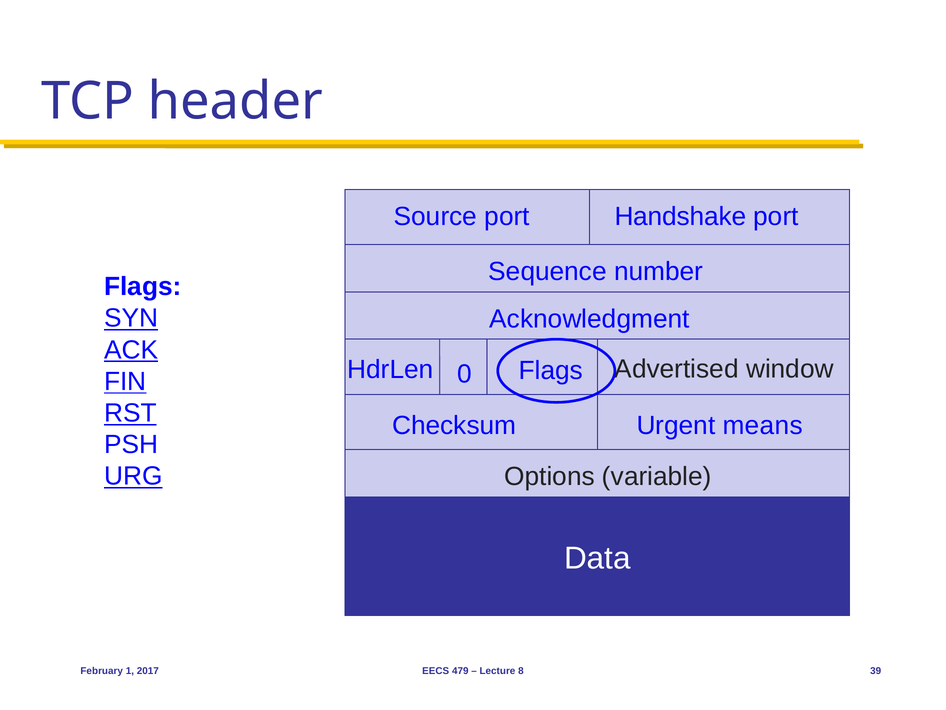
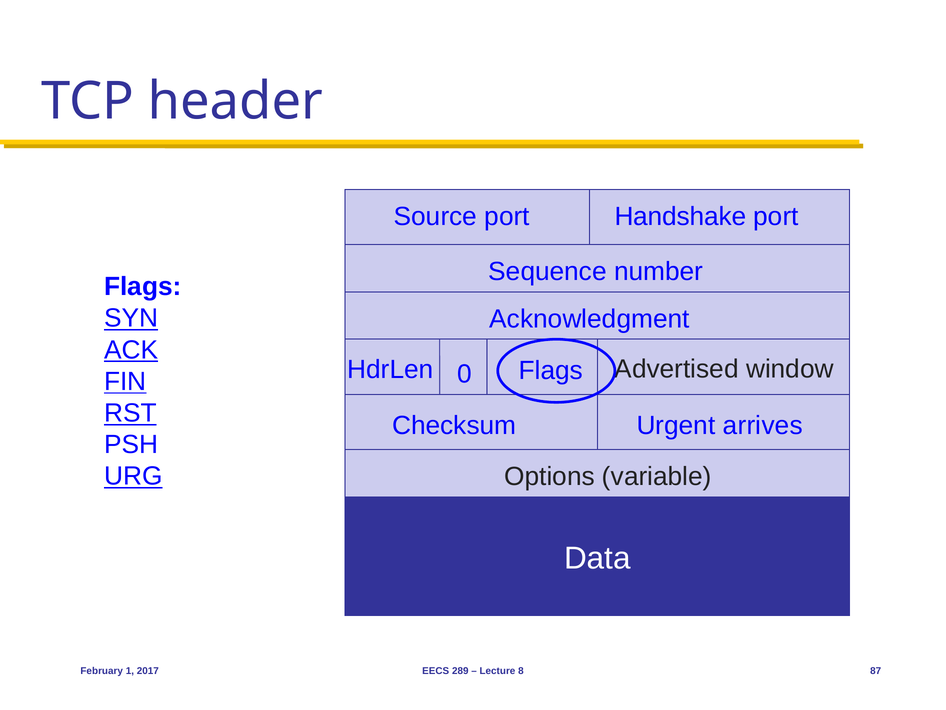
means: means -> arrives
479: 479 -> 289
39: 39 -> 87
